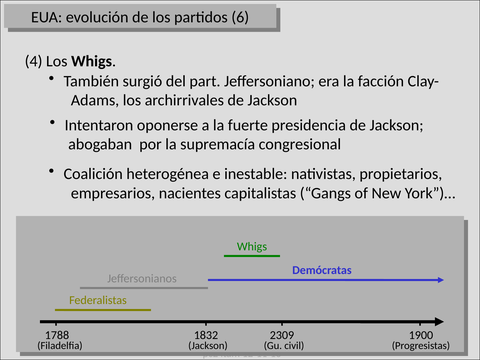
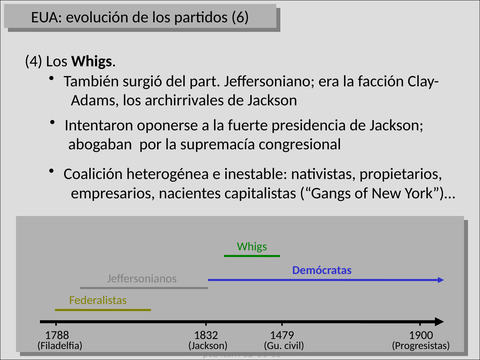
2309: 2309 -> 1479
